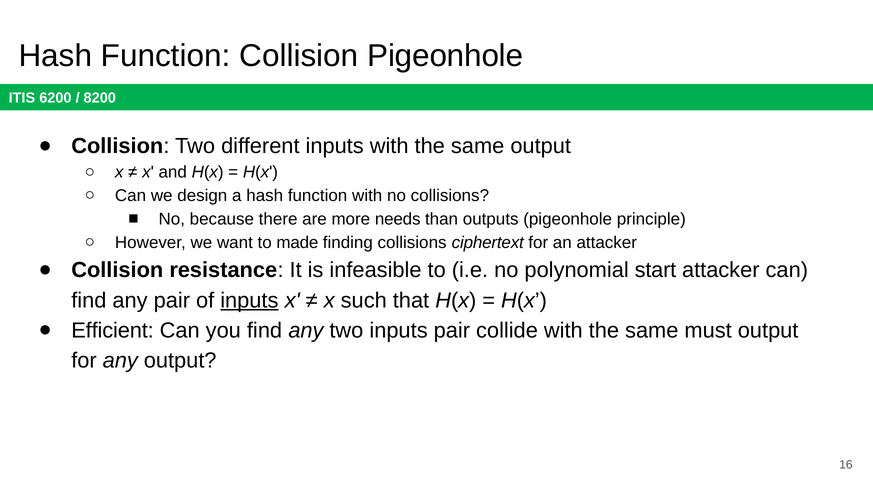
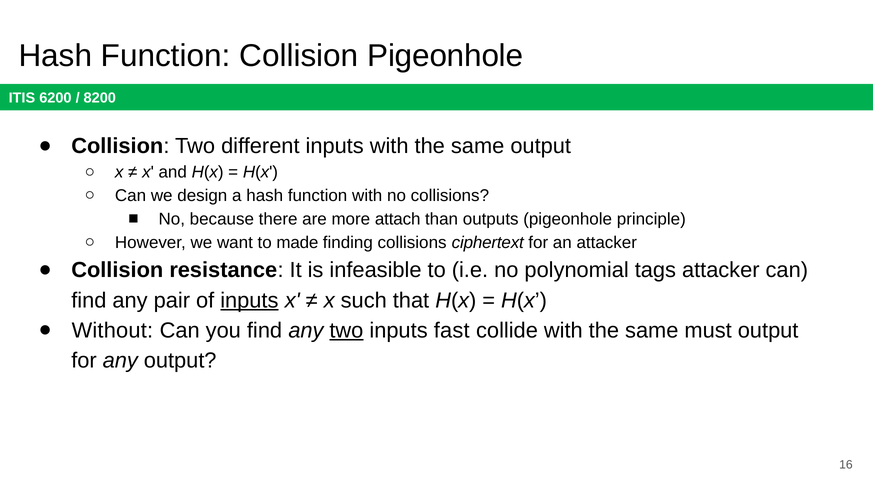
needs: needs -> attach
start: start -> tags
Efficient: Efficient -> Without
two at (346, 331) underline: none -> present
inputs pair: pair -> fast
